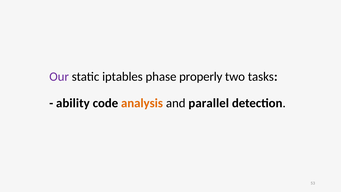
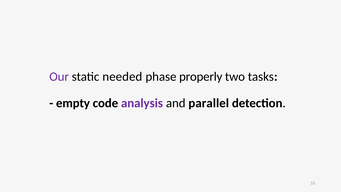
iptables: iptables -> needed
ability: ability -> empty
analysis colour: orange -> purple
